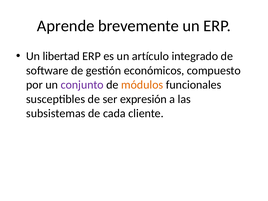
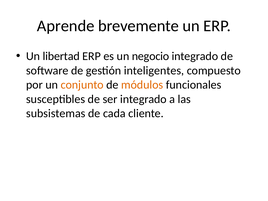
artículo: artículo -> negocio
económicos: económicos -> inteligentes
conjunto colour: purple -> orange
ser expresión: expresión -> integrado
